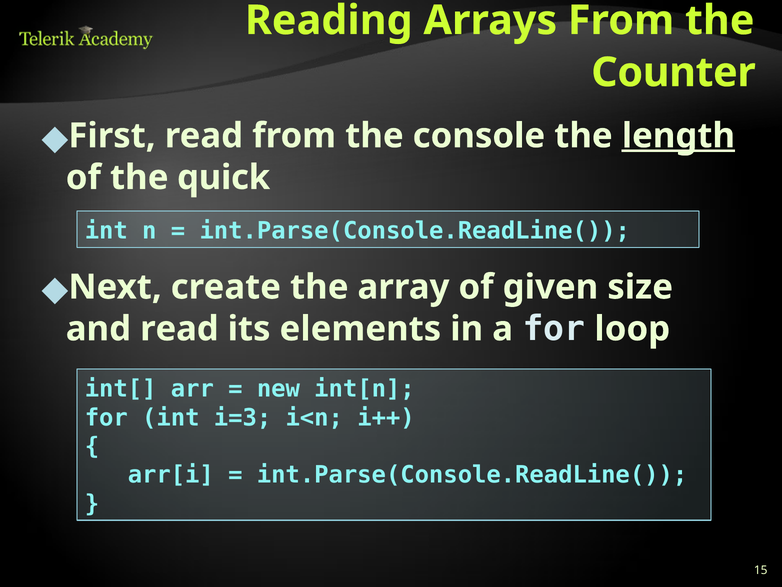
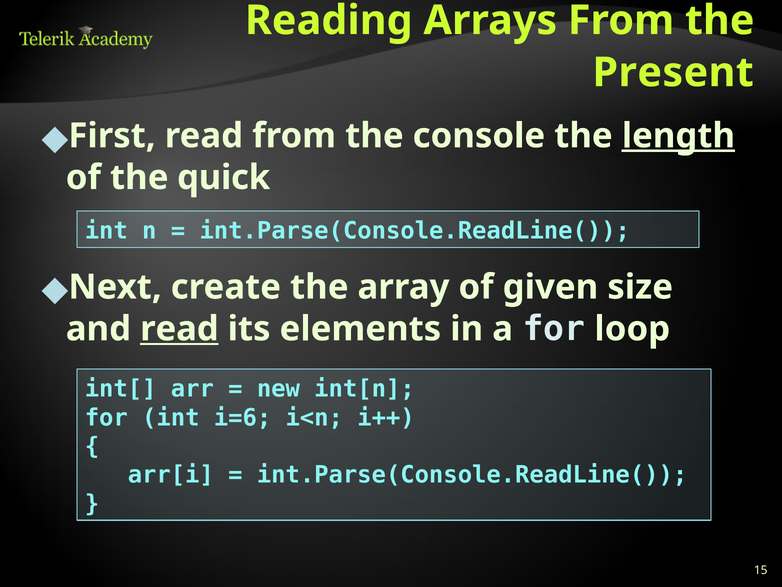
Counter: Counter -> Present
read at (179, 329) underline: none -> present
i=3: i=3 -> i=6
